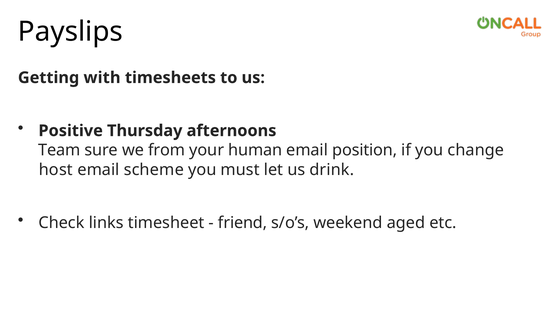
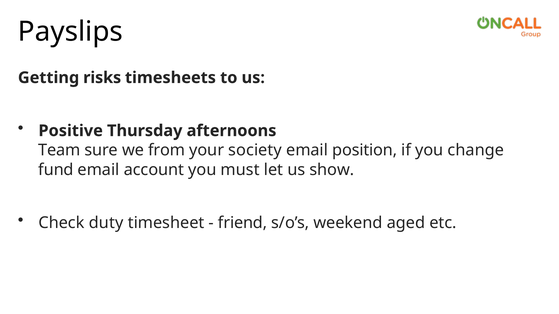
with: with -> risks
human: human -> society
host: host -> fund
scheme: scheme -> account
drink: drink -> show
links: links -> duty
